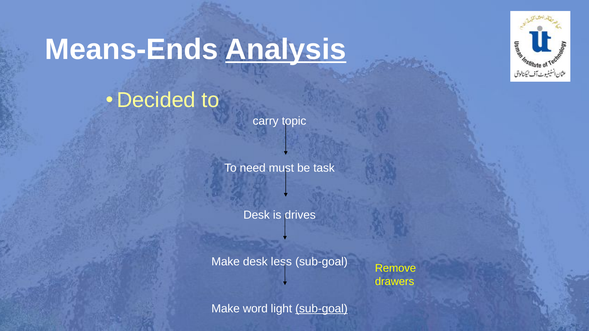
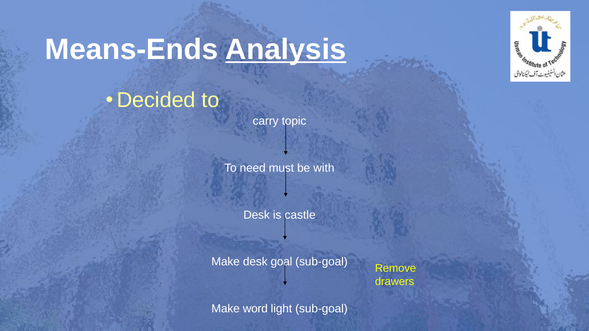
task: task -> with
drives: drives -> castle
less: less -> goal
sub-goal at (321, 309) underline: present -> none
